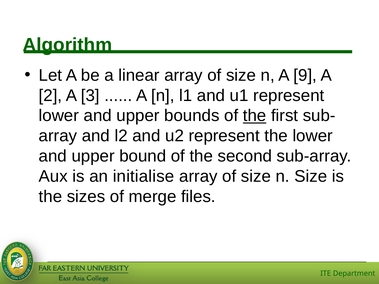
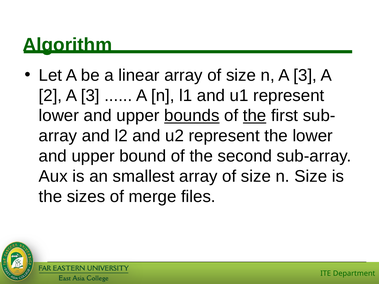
n A 9: 9 -> 3
bounds underline: none -> present
initialise: initialise -> smallest
